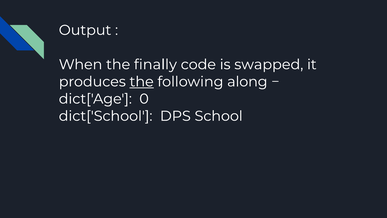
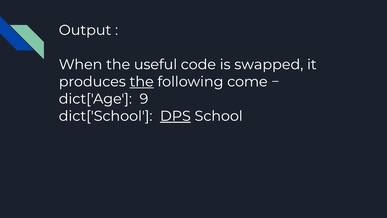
finally: finally -> useful
along: along -> come
0: 0 -> 9
DPS underline: none -> present
